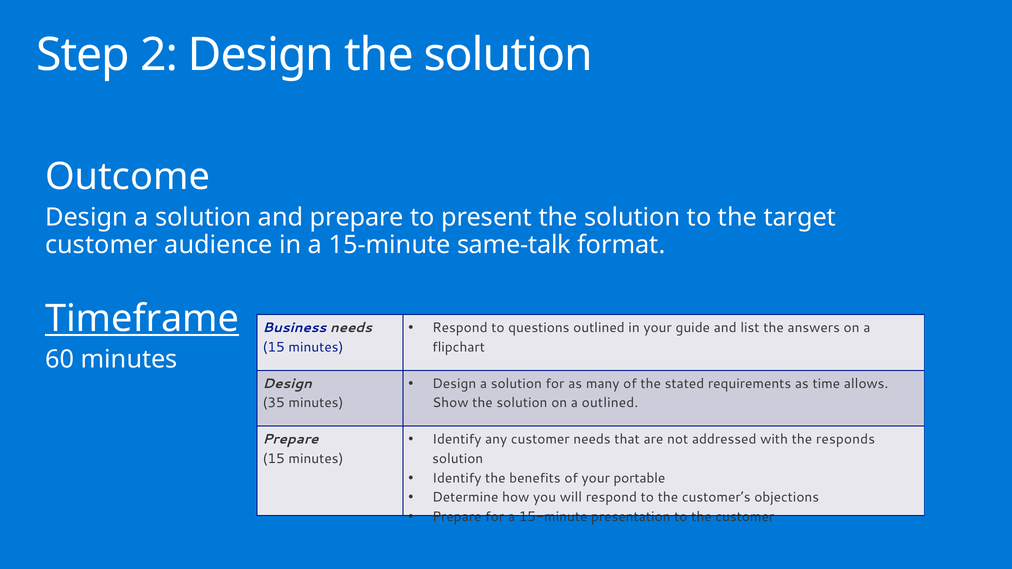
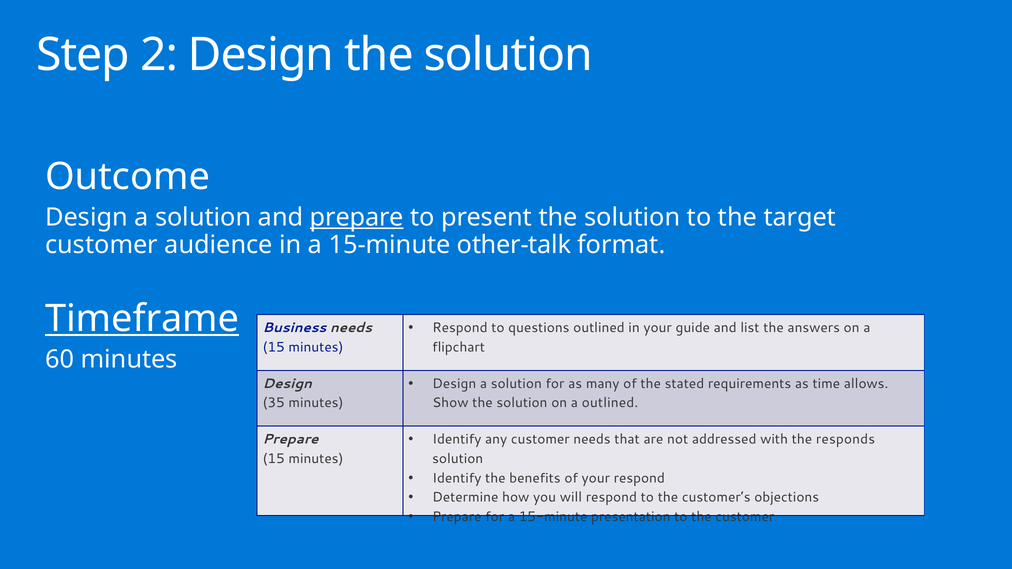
prepare at (357, 217) underline: none -> present
same-talk: same-talk -> other-talk
your portable: portable -> respond
